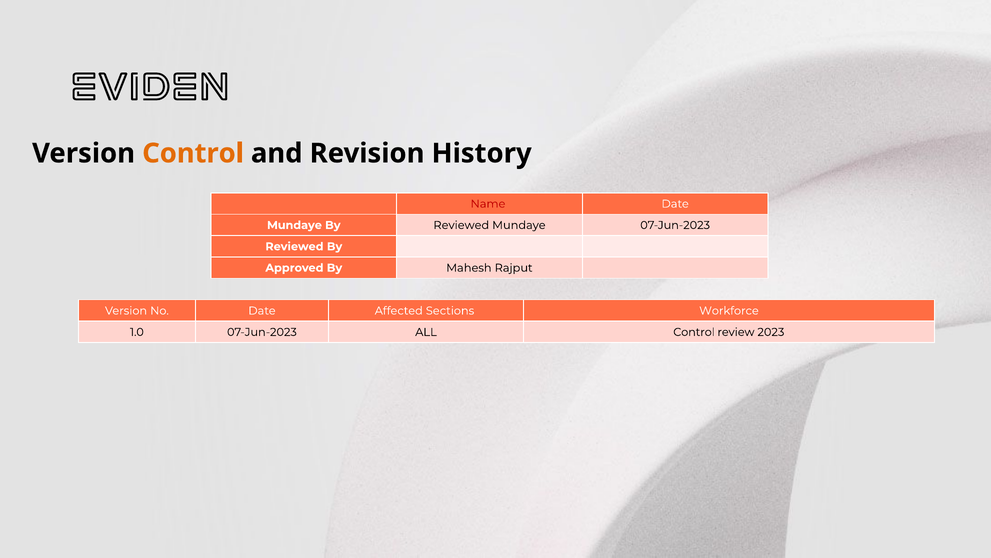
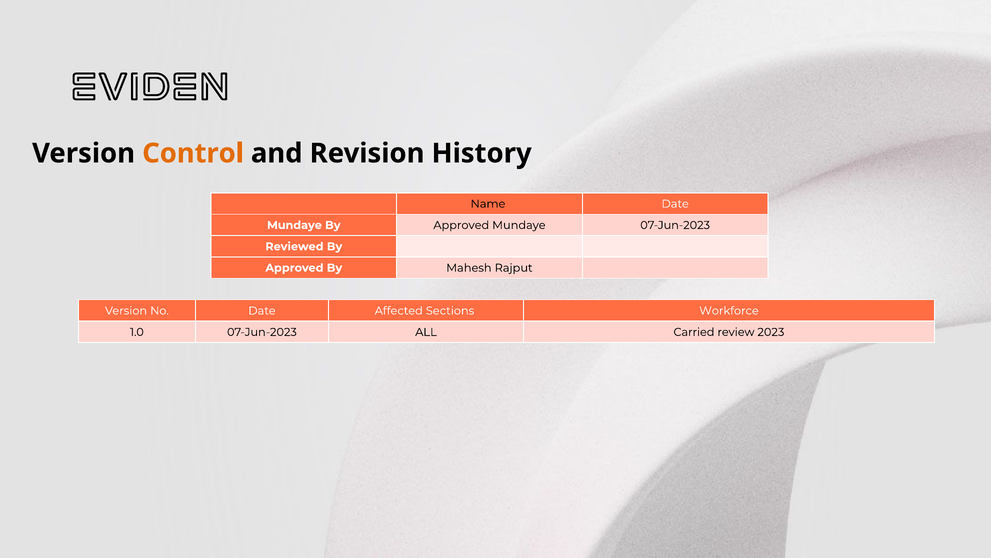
Name colour: red -> black
Reviewed at (461, 225): Reviewed -> Approved
ALL Control: Control -> Carried
